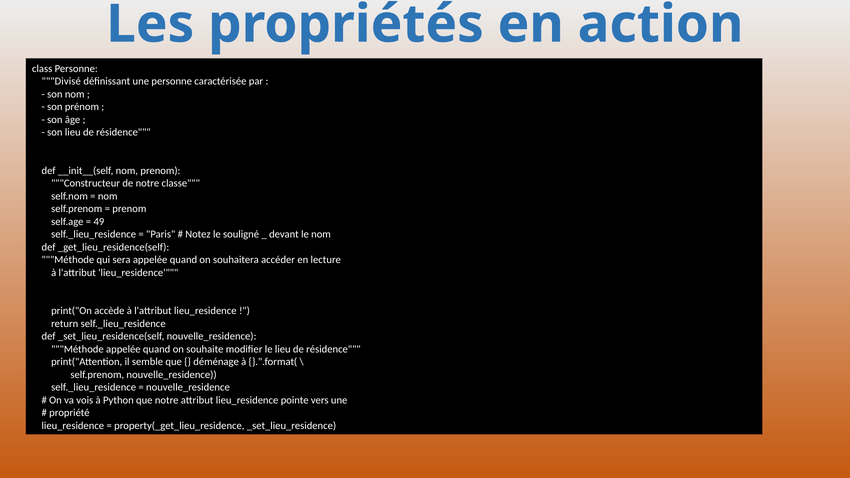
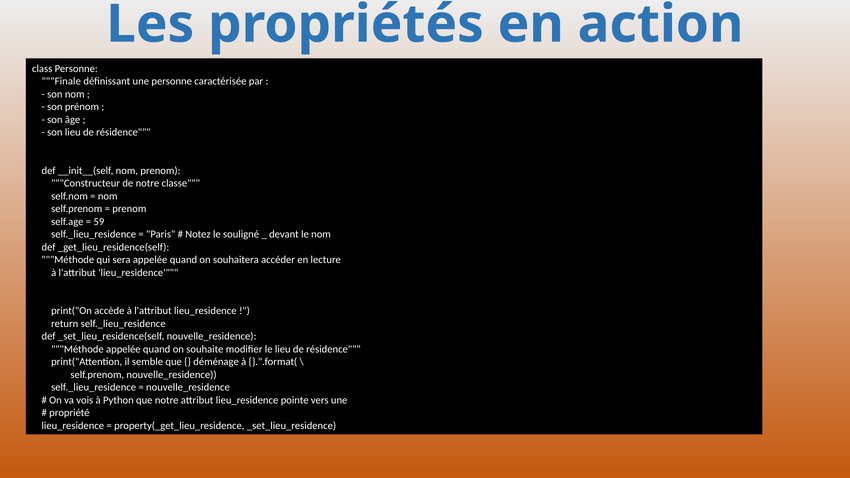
Divisé: Divisé -> Finale
49: 49 -> 59
